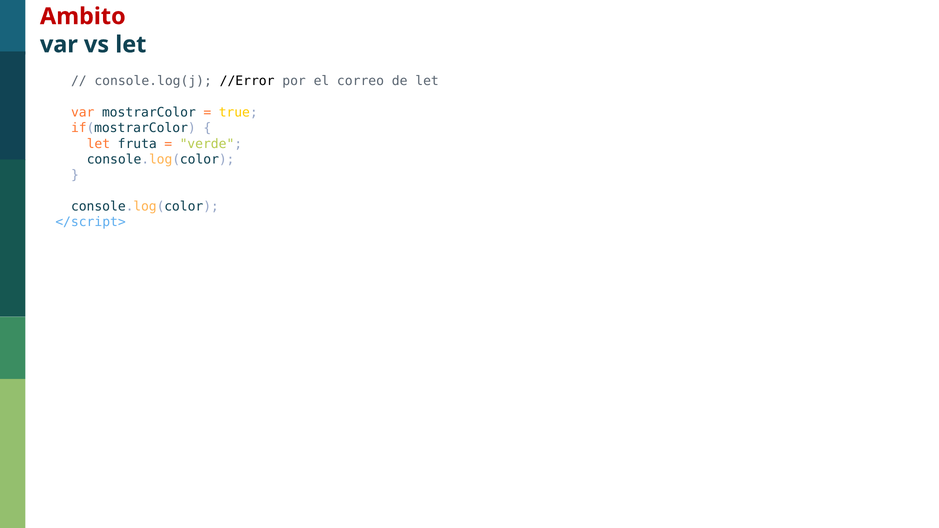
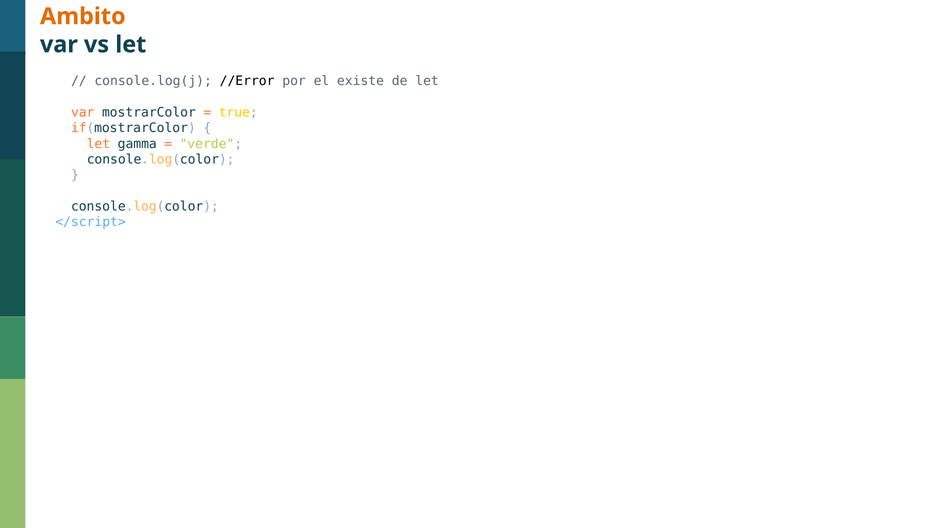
Ambito colour: red -> orange
correo: correo -> existe
fruta: fruta -> gamma
